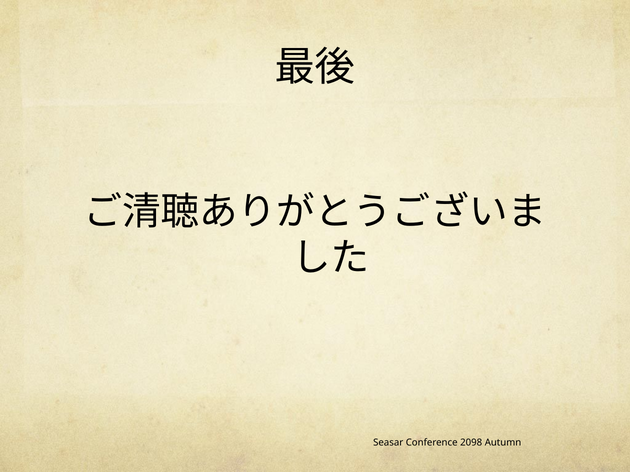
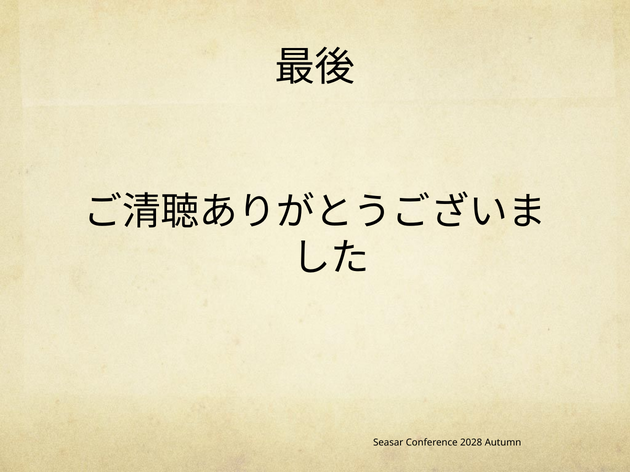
2098: 2098 -> 2028
